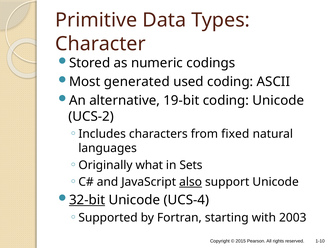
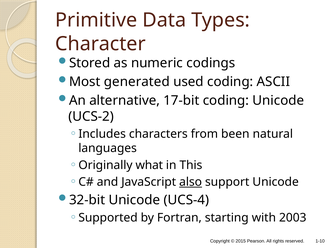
19-bit: 19-bit -> 17-bit
fixed: fixed -> been
Sets: Sets -> This
32-bit underline: present -> none
